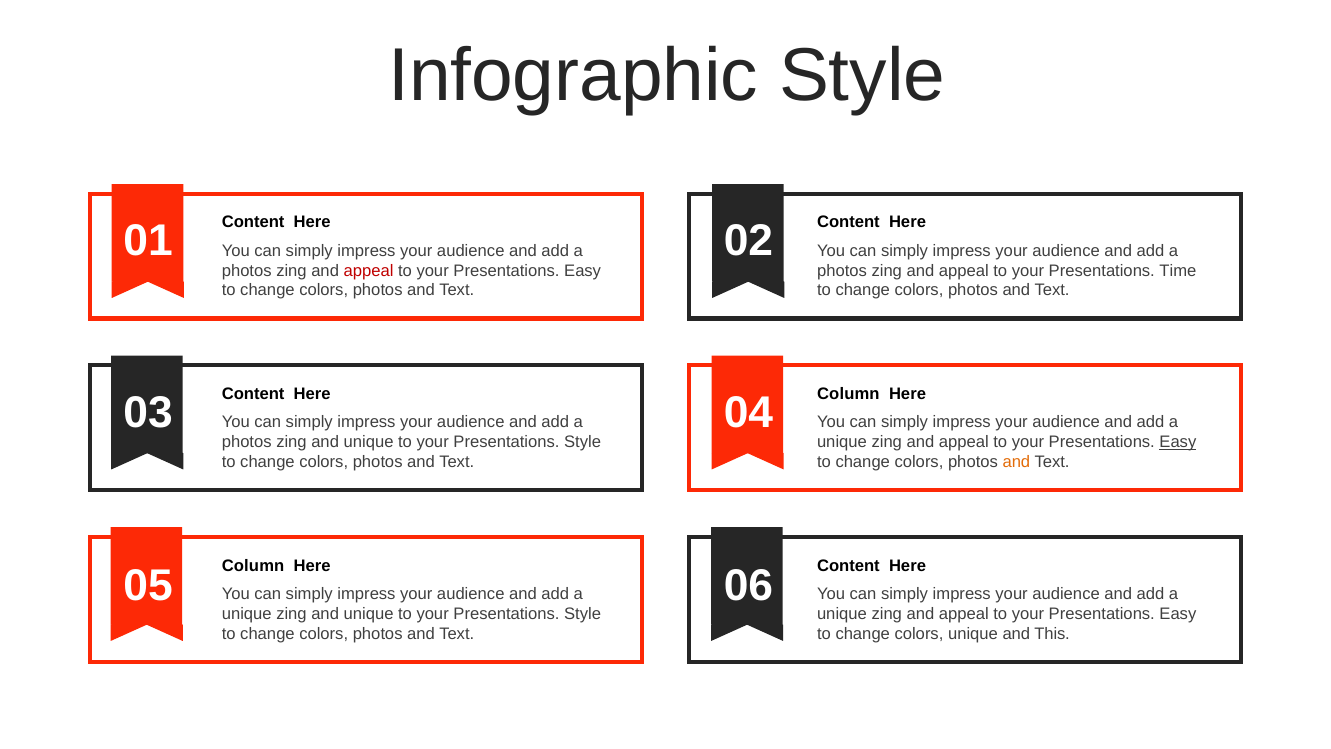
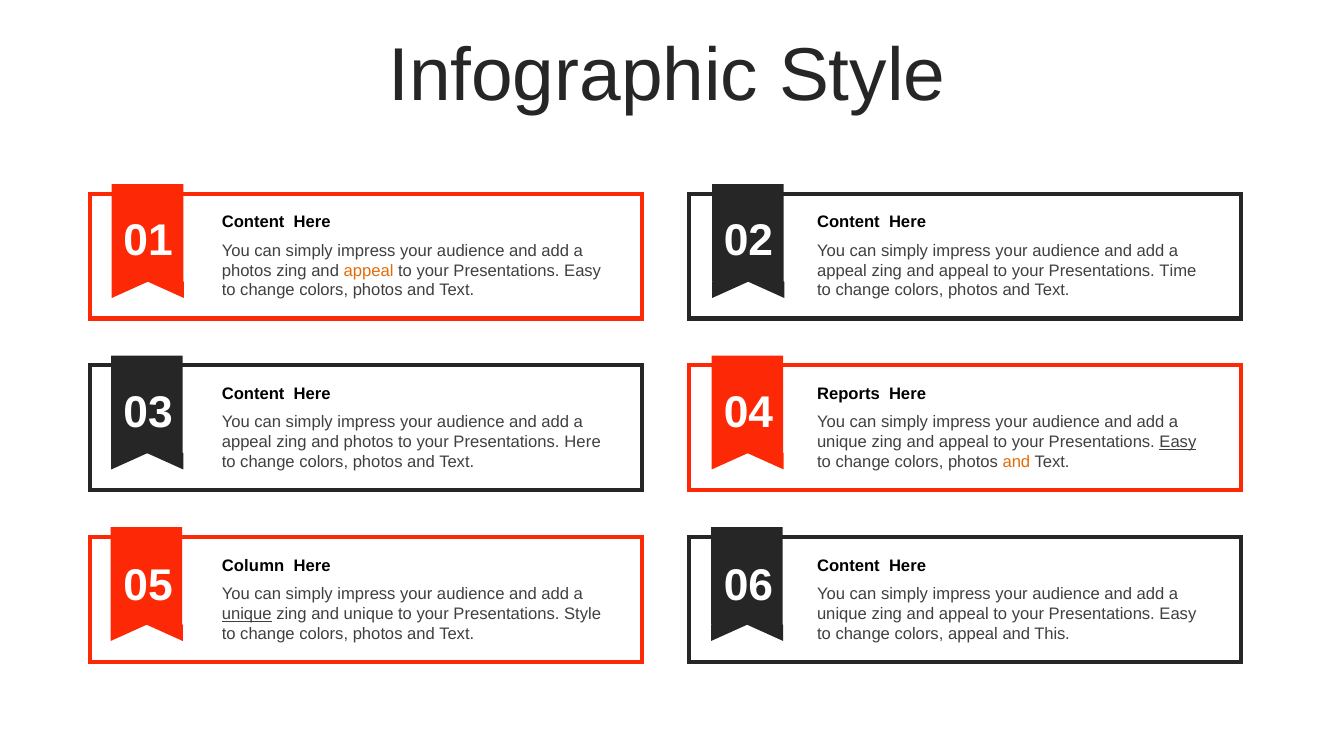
appeal at (369, 270) colour: red -> orange
photos at (842, 270): photos -> appeal
Column at (848, 394): Column -> Reports
photos at (247, 442): photos -> appeal
unique at (369, 442): unique -> photos
Style at (583, 442): Style -> Here
unique at (247, 614) underline: none -> present
colors unique: unique -> appeal
